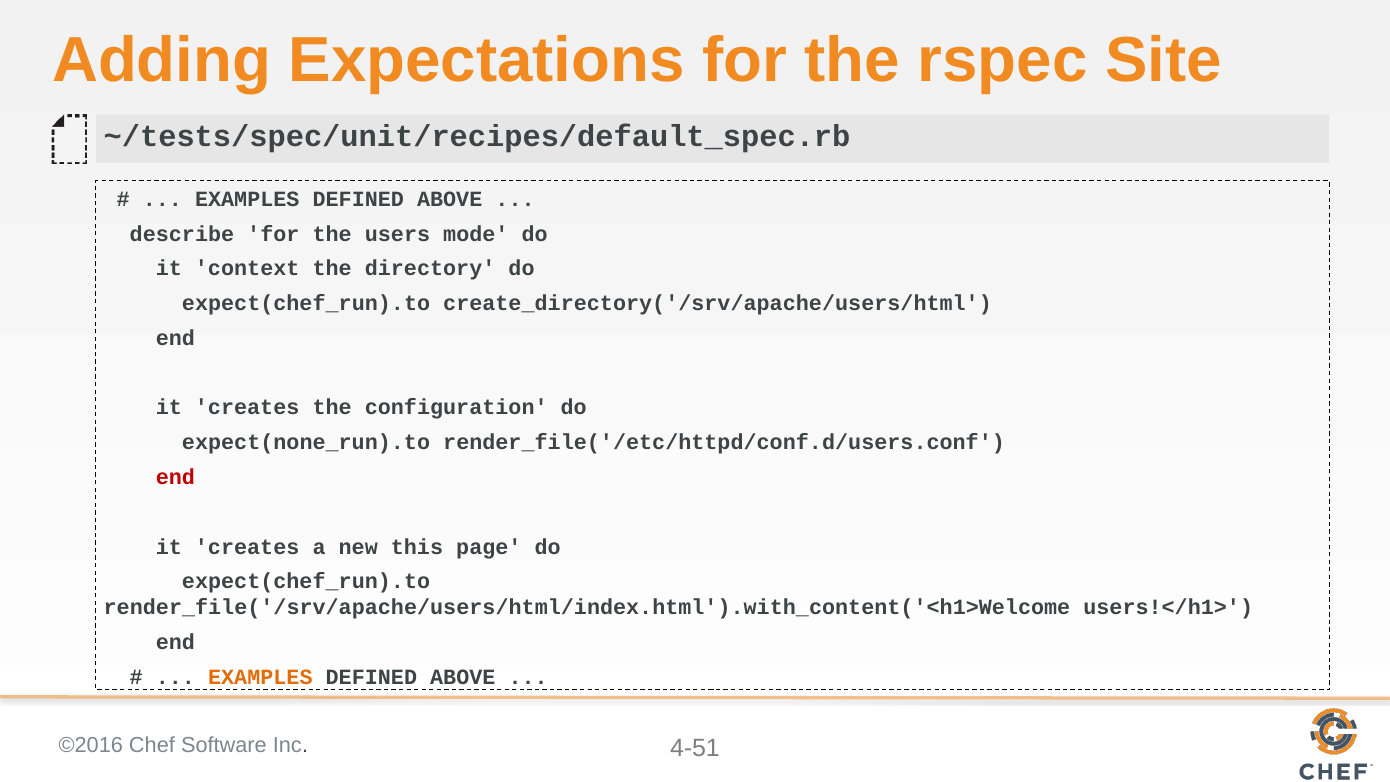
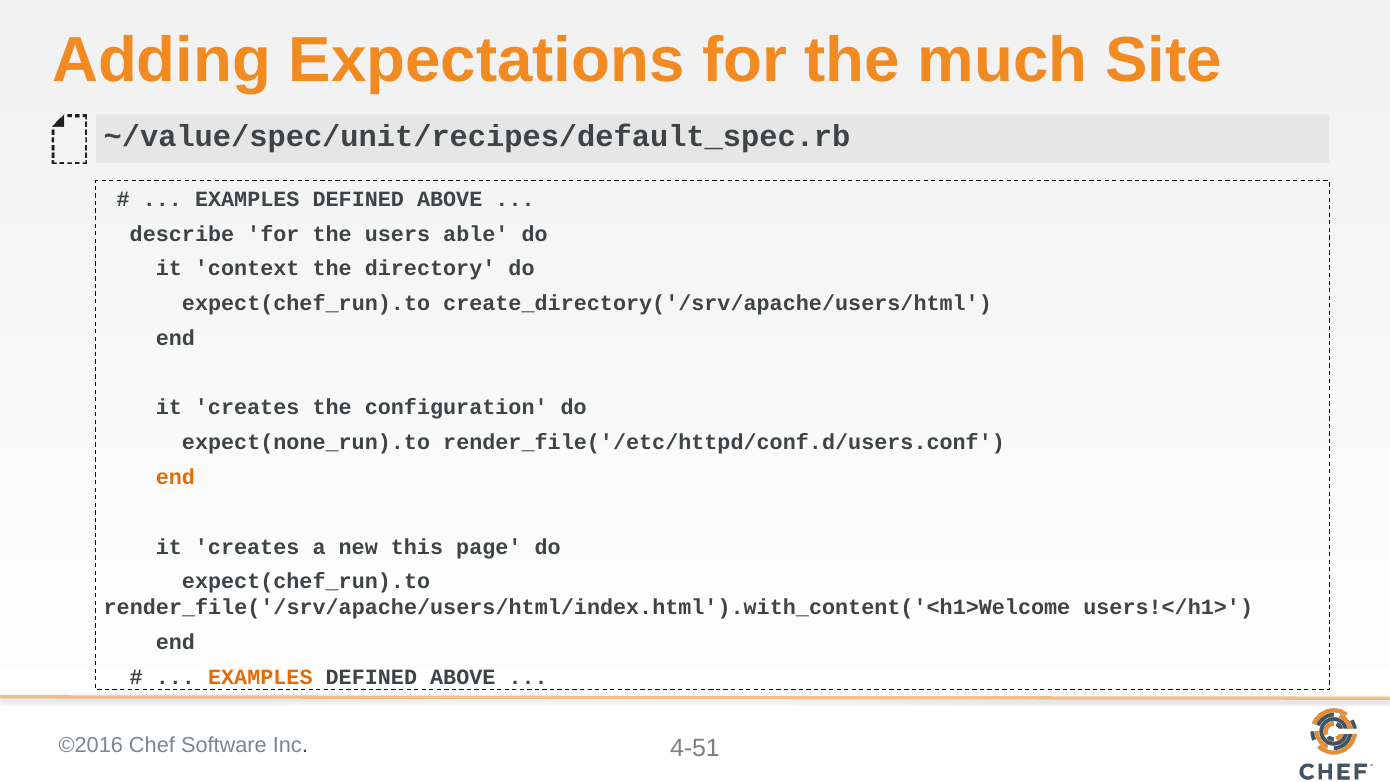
rspec: rspec -> much
~/tests/spec/unit/recipes/default_spec.rb: ~/tests/spec/unit/recipes/default_spec.rb -> ~/value/spec/unit/recipes/default_spec.rb
mode: mode -> able
end at (175, 477) colour: red -> orange
